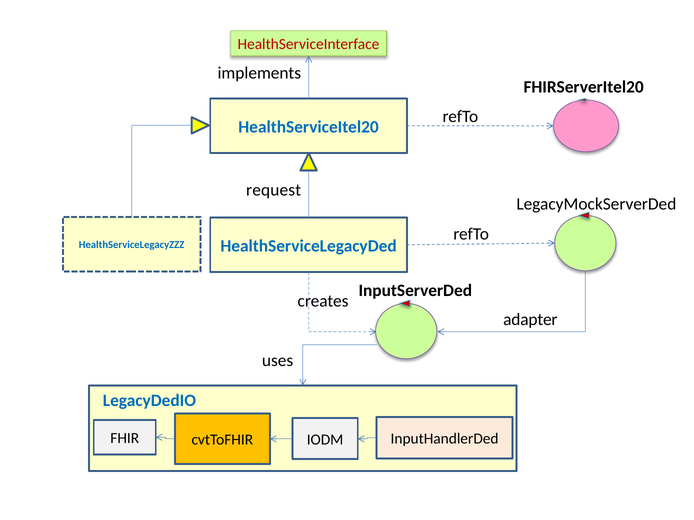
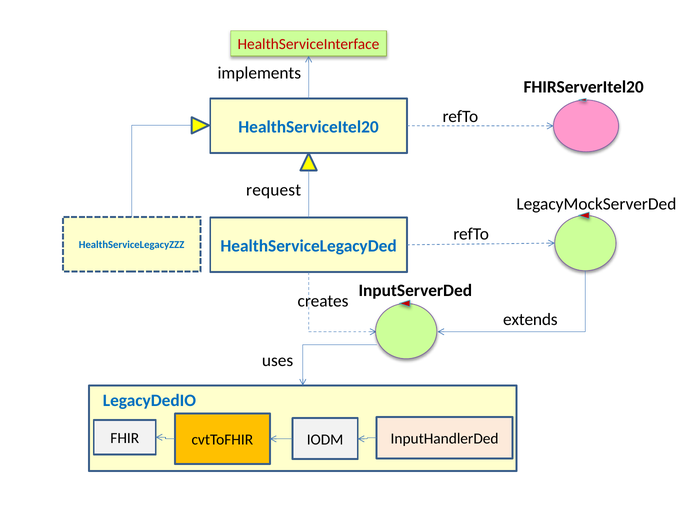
adapter: adapter -> extends
